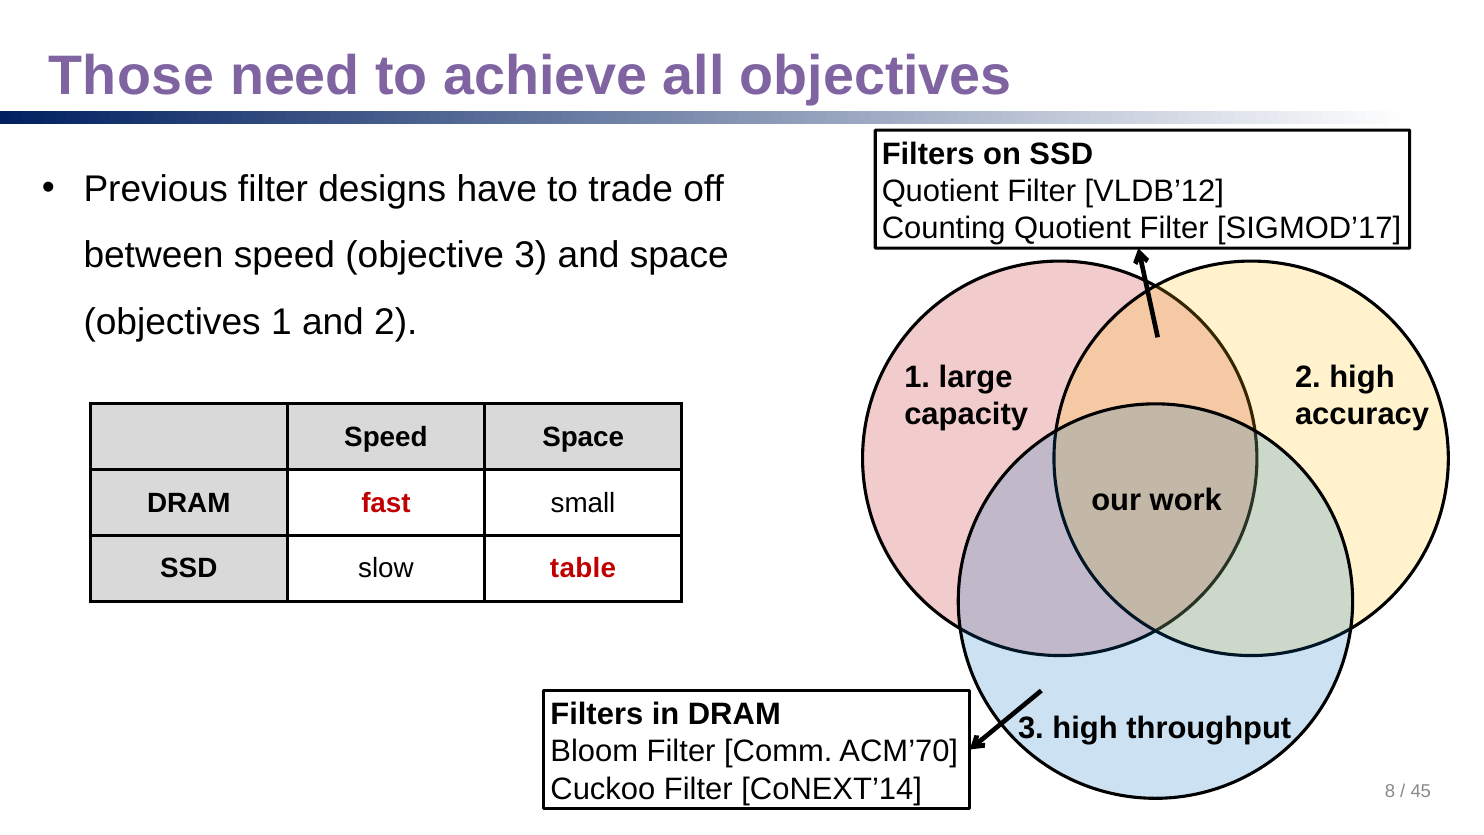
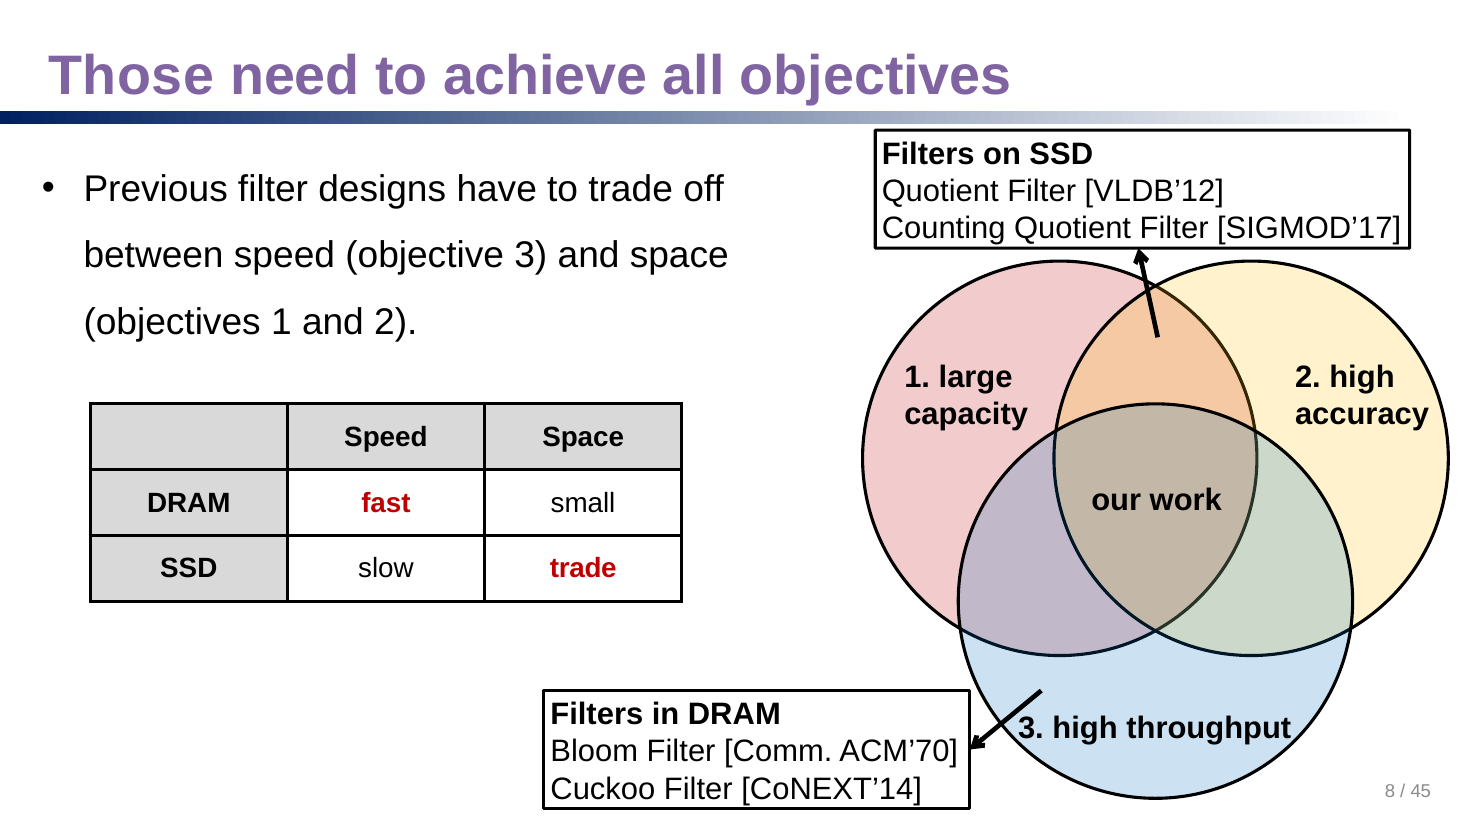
slow table: table -> trade
